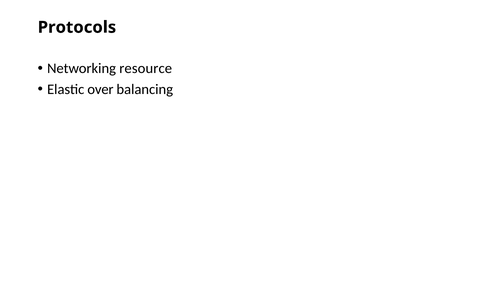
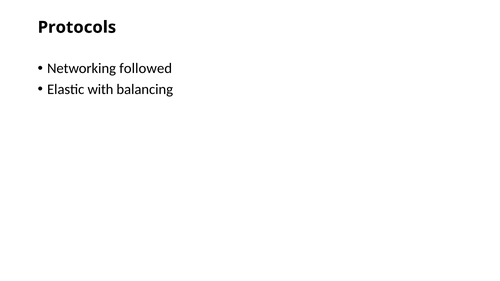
resource: resource -> followed
over: over -> with
